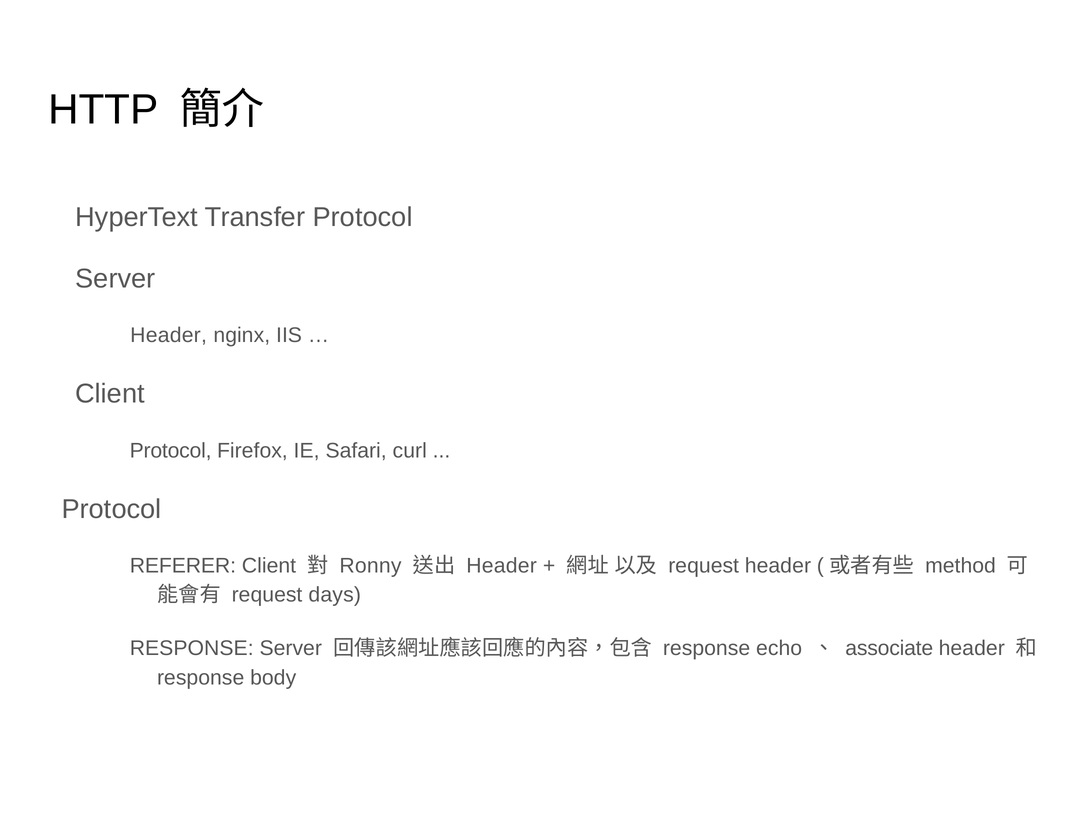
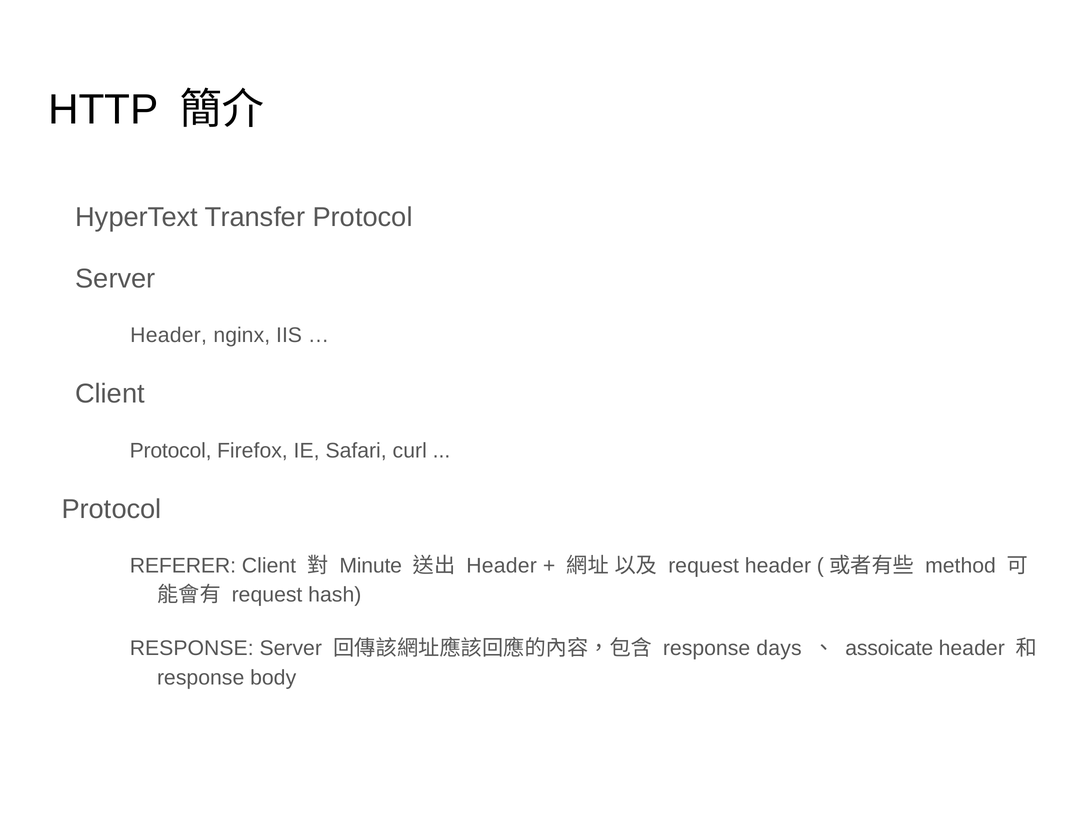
Ronny: Ronny -> Minute
days: days -> hash
echo: echo -> days
associate: associate -> assoicate
